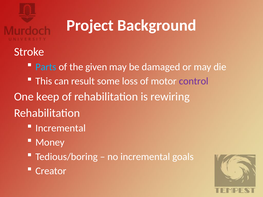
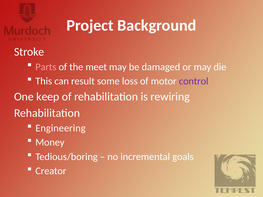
Parts colour: light blue -> pink
given: given -> meet
Incremental at (61, 128): Incremental -> Engineering
